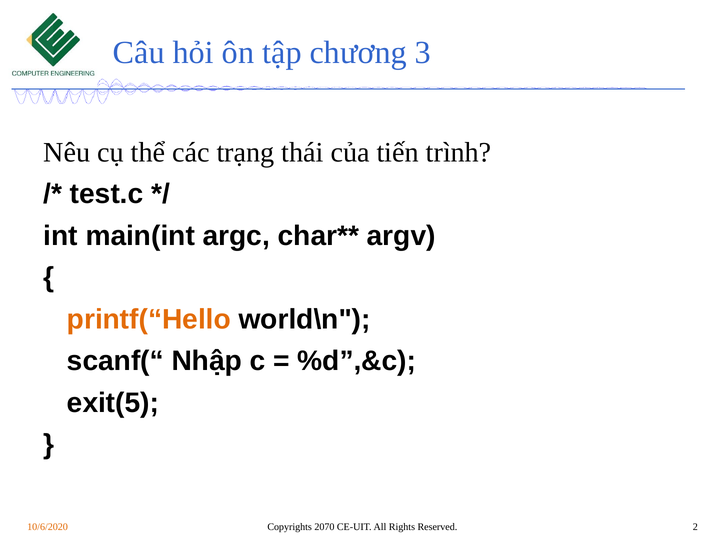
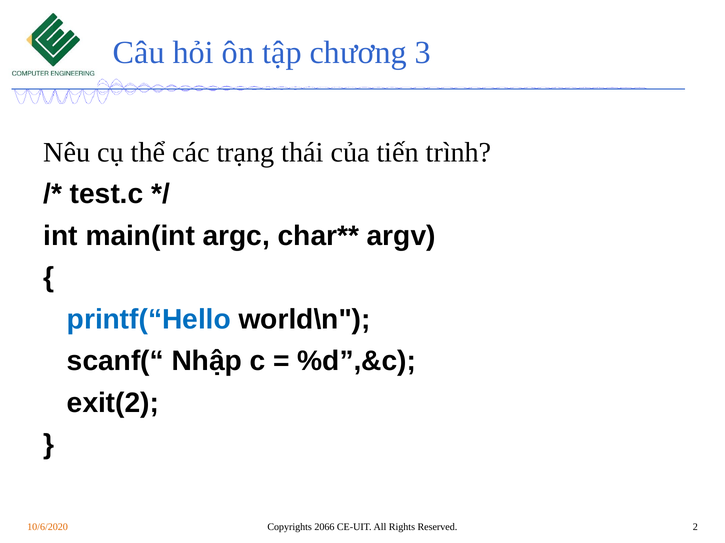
printf(“Hello colour: orange -> blue
exit(5: exit(5 -> exit(2
2070: 2070 -> 2066
